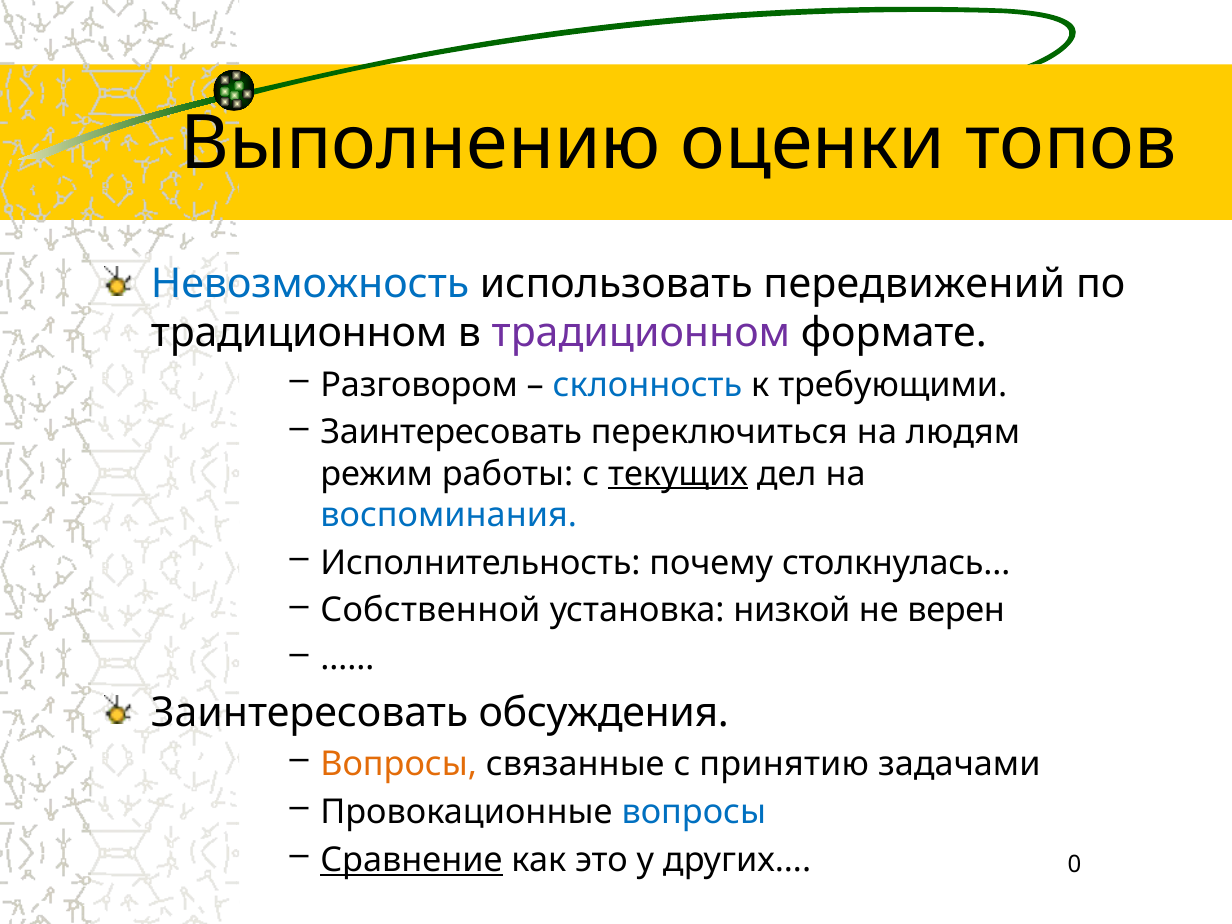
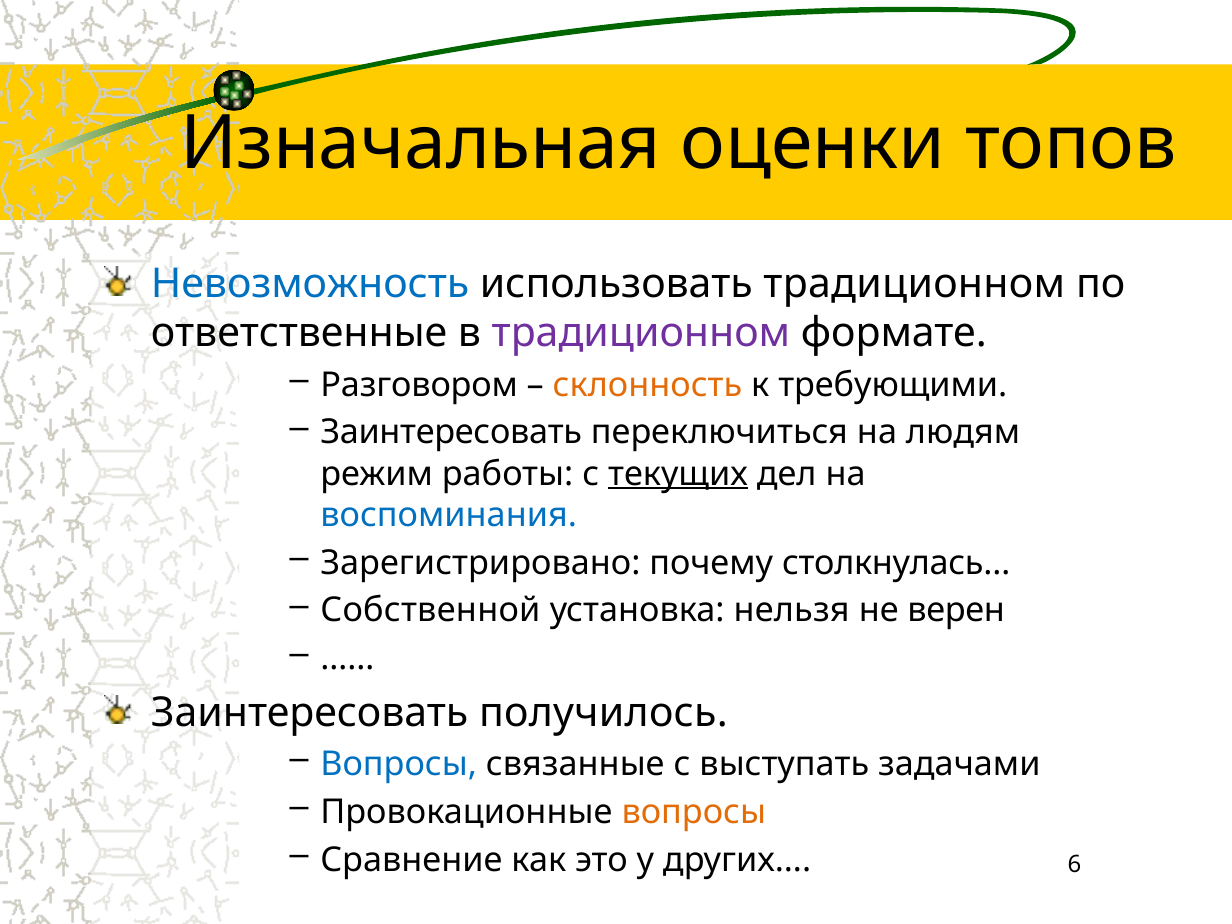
Выполнению: Выполнению -> Изначальная
использовать передвижений: передвижений -> традиционном
традиционном at (299, 333): традиционном -> ответственные
склонность colour: blue -> orange
Исполнительность: Исполнительность -> Зарегистрировано
низкой: низкой -> нельзя
обсуждения: обсуждения -> получилось
Вопросы at (399, 764) colour: orange -> blue
принятию: принятию -> выступать
вопросы at (694, 812) colour: blue -> orange
Сравнение underline: present -> none
0: 0 -> 6
